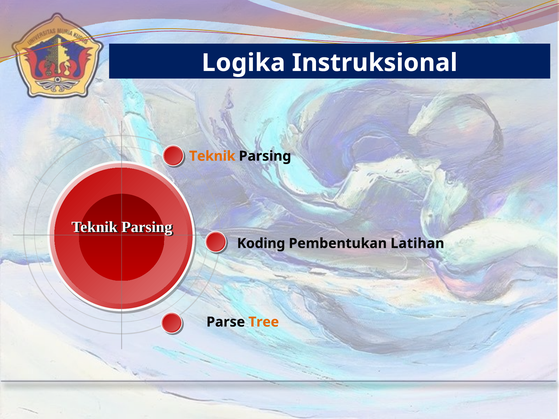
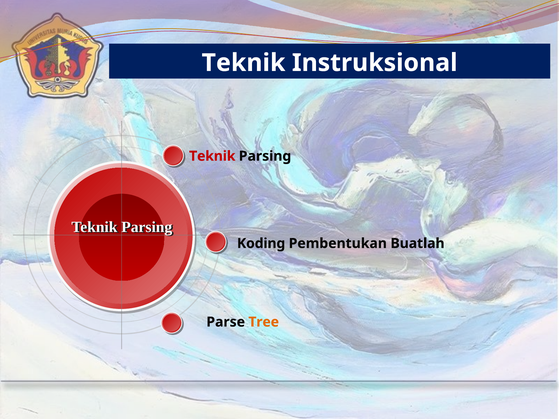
Logika at (243, 63): Logika -> Teknik
Teknik at (212, 156) colour: orange -> red
Latihan: Latihan -> Buatlah
